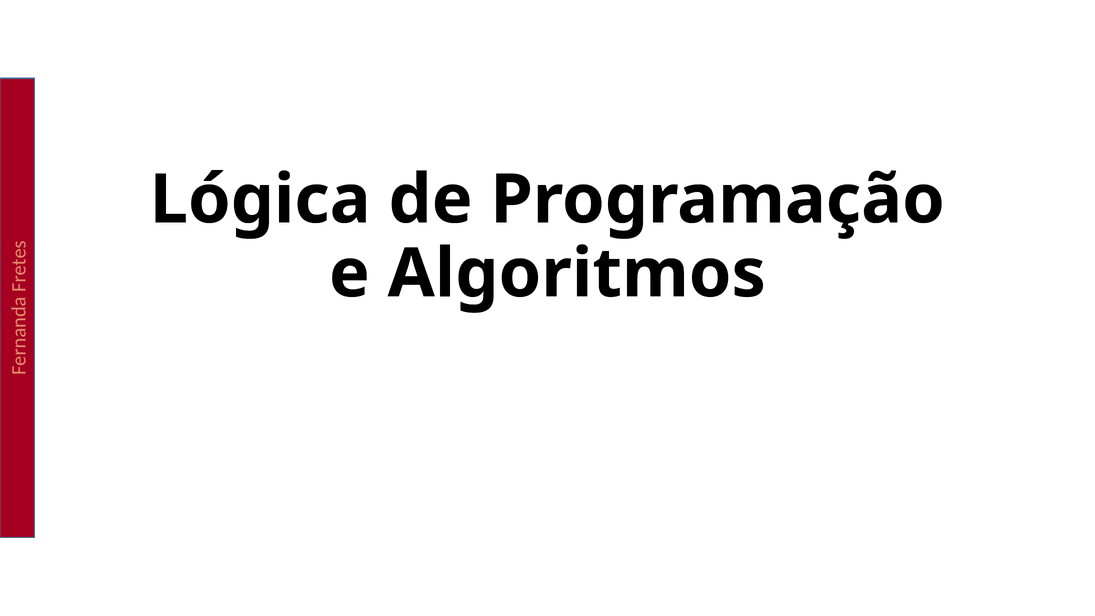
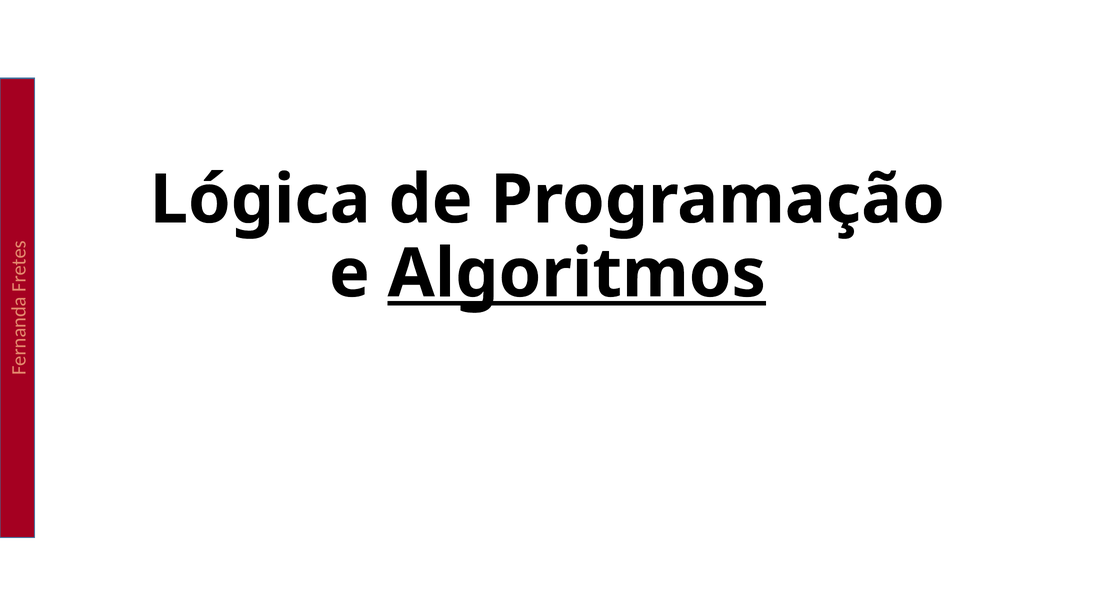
Algoritmos underline: none -> present
